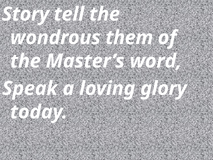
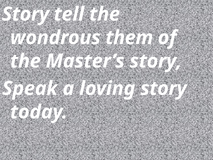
Master’s word: word -> story
loving glory: glory -> story
